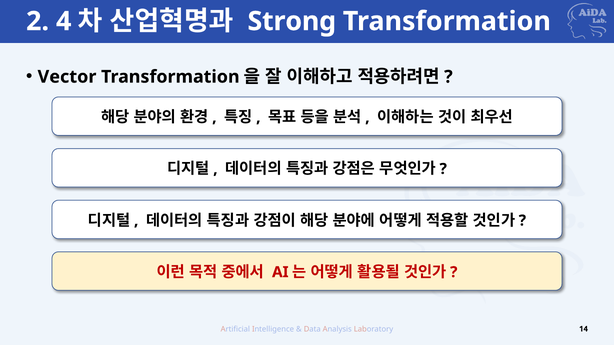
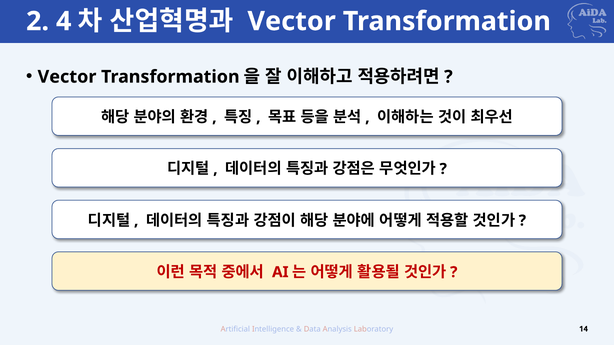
Strong at (292, 21): Strong -> Vector
